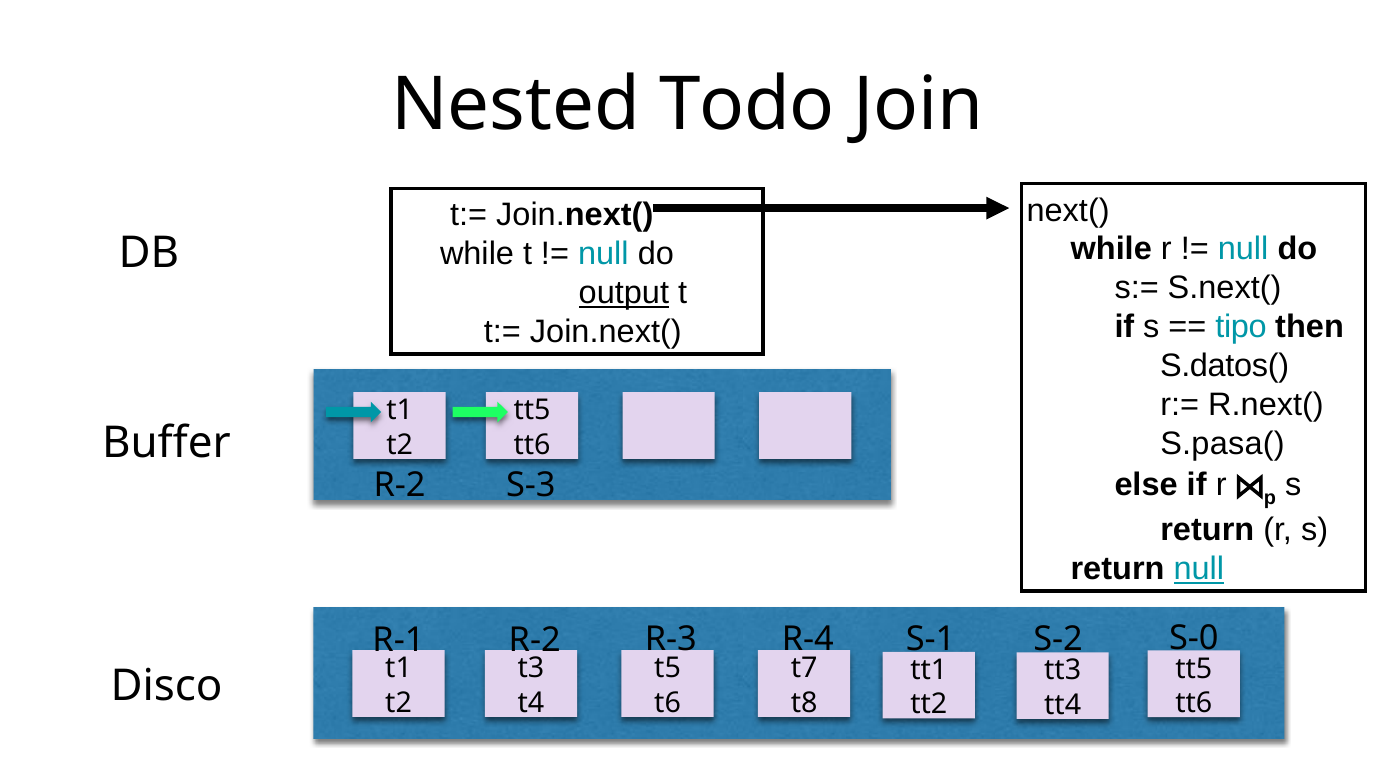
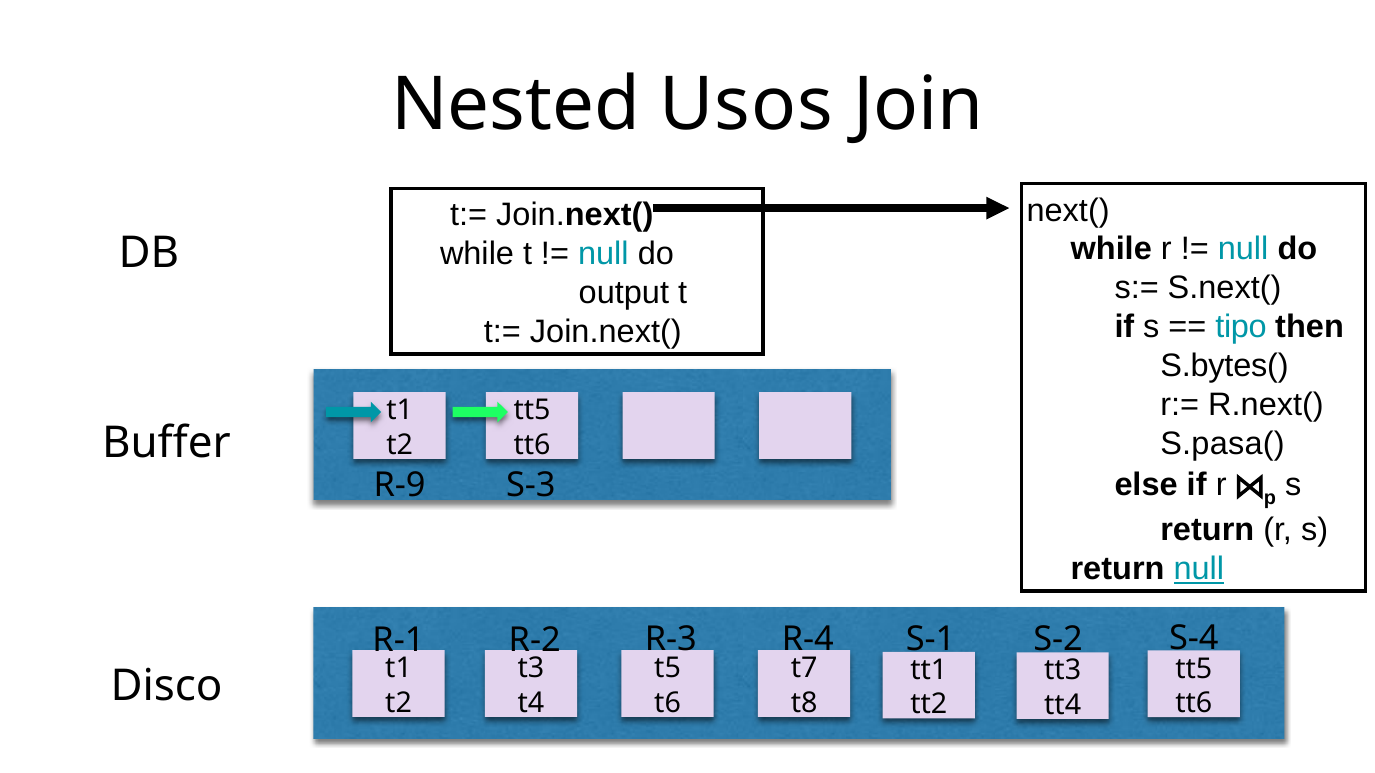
Todo: Todo -> Usos
output underline: present -> none
S.datos(: S.datos( -> S.bytes(
R-2 at (400, 485): R-2 -> R-9
S-0: S-0 -> S-4
